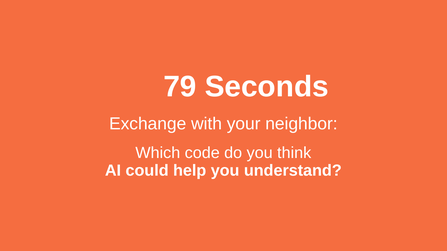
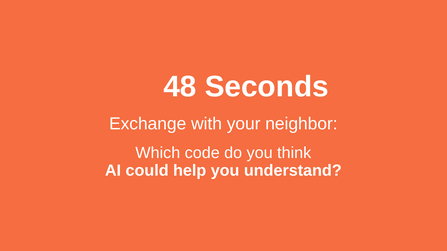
79: 79 -> 48
